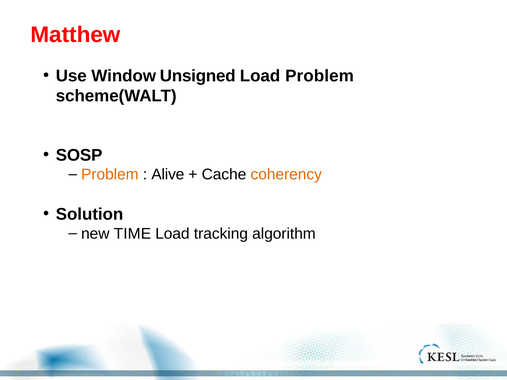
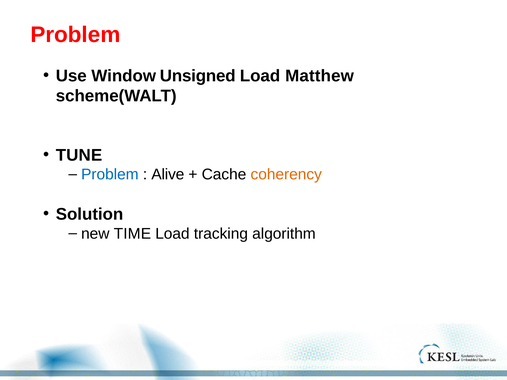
Matthew at (75, 35): Matthew -> Problem
Load Problem: Problem -> Matthew
SOSP: SOSP -> TUNE
Problem at (110, 175) colour: orange -> blue
